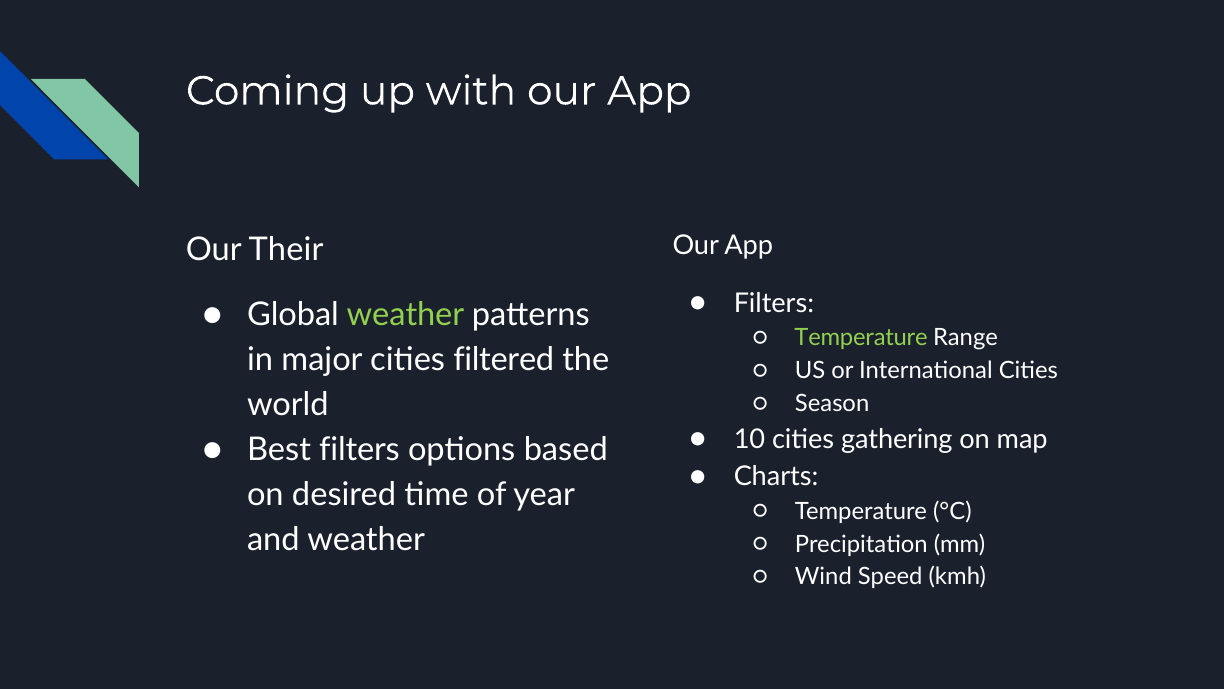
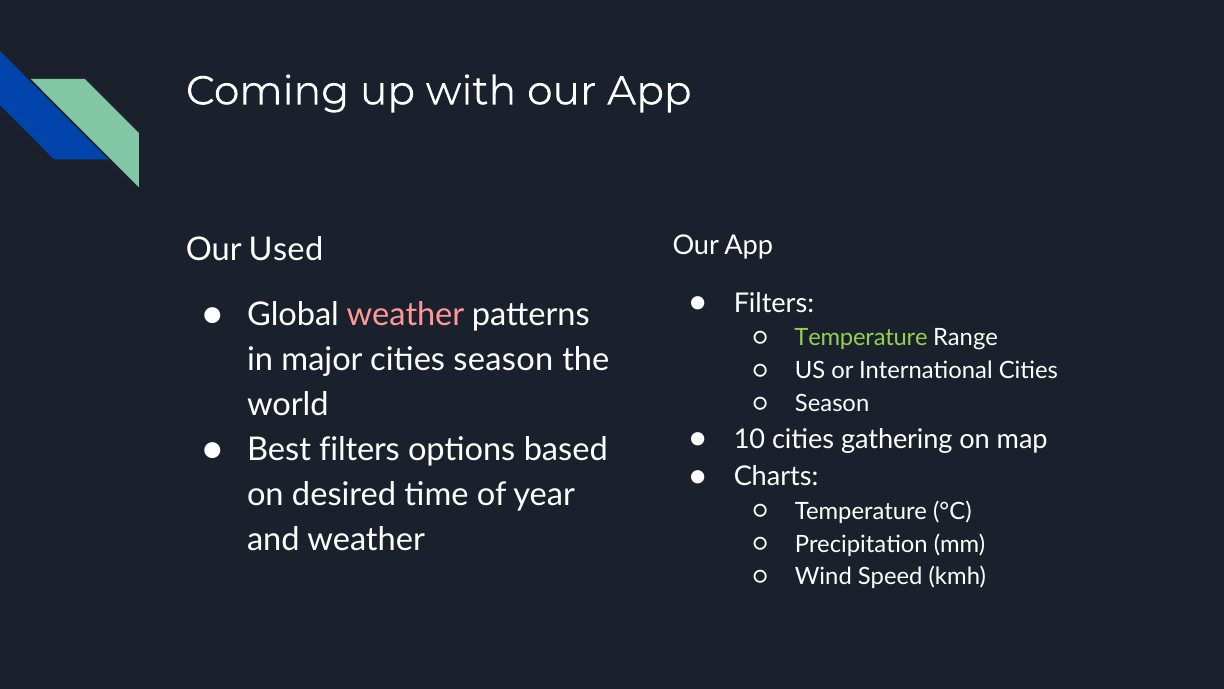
Their: Their -> Used
weather at (405, 315) colour: light green -> pink
cities filtered: filtered -> season
